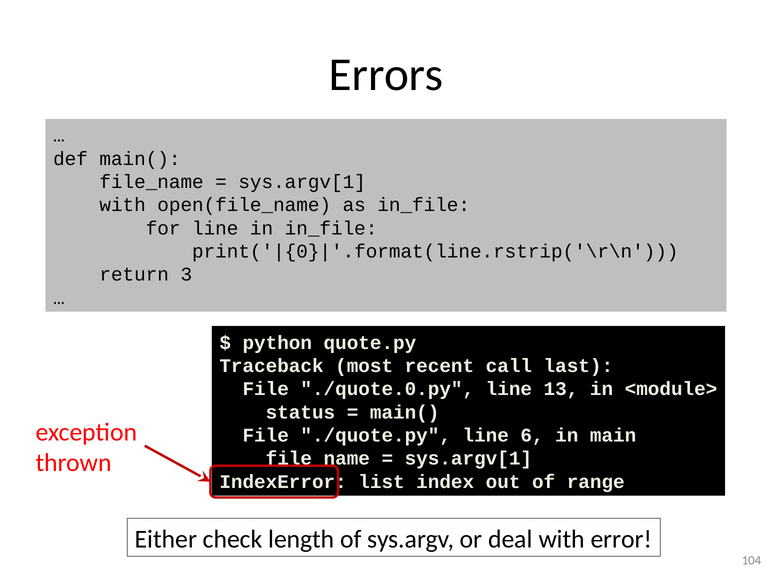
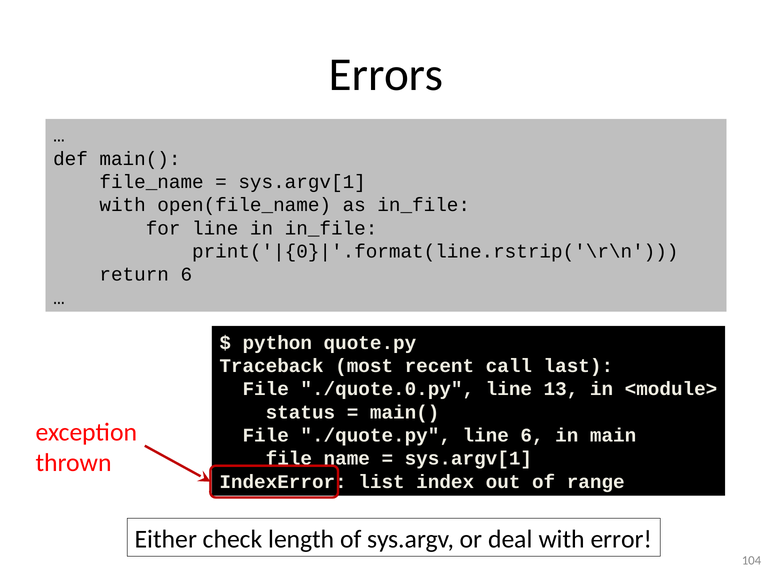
return 3: 3 -> 6
